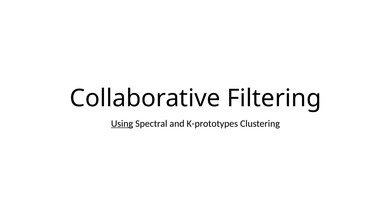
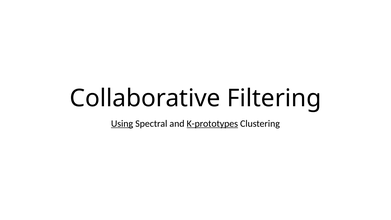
K-prototypes underline: none -> present
